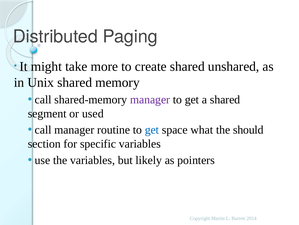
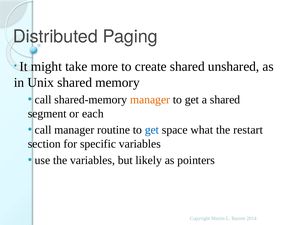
manager at (150, 99) colour: purple -> orange
used: used -> each
should: should -> restart
